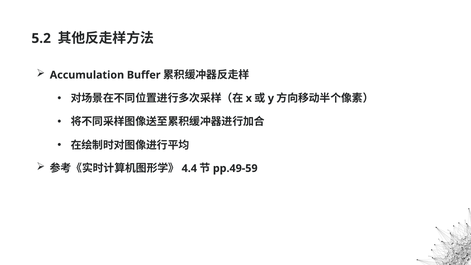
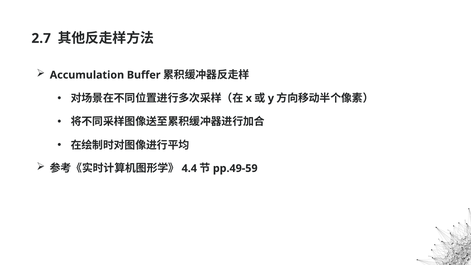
5.2: 5.2 -> 2.7
